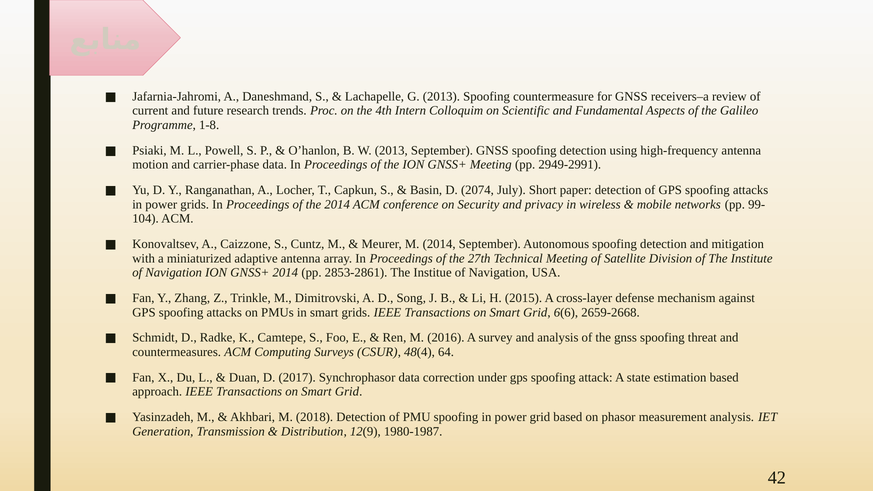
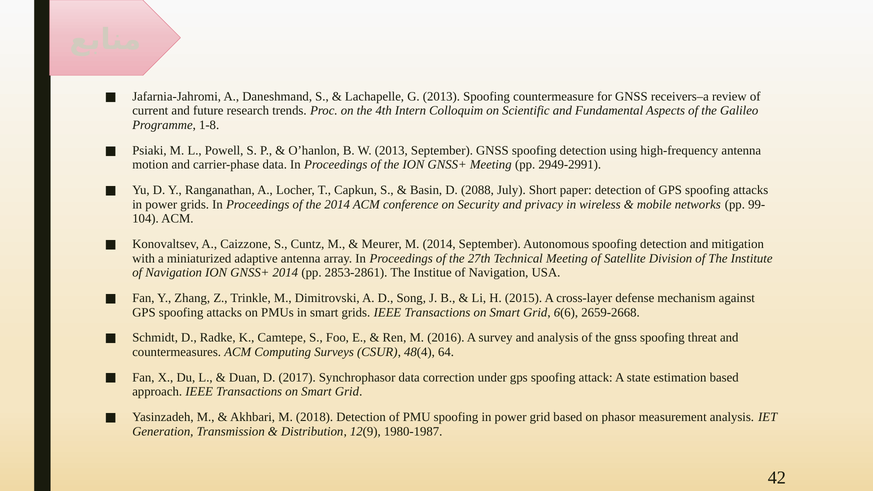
2074: 2074 -> 2088
